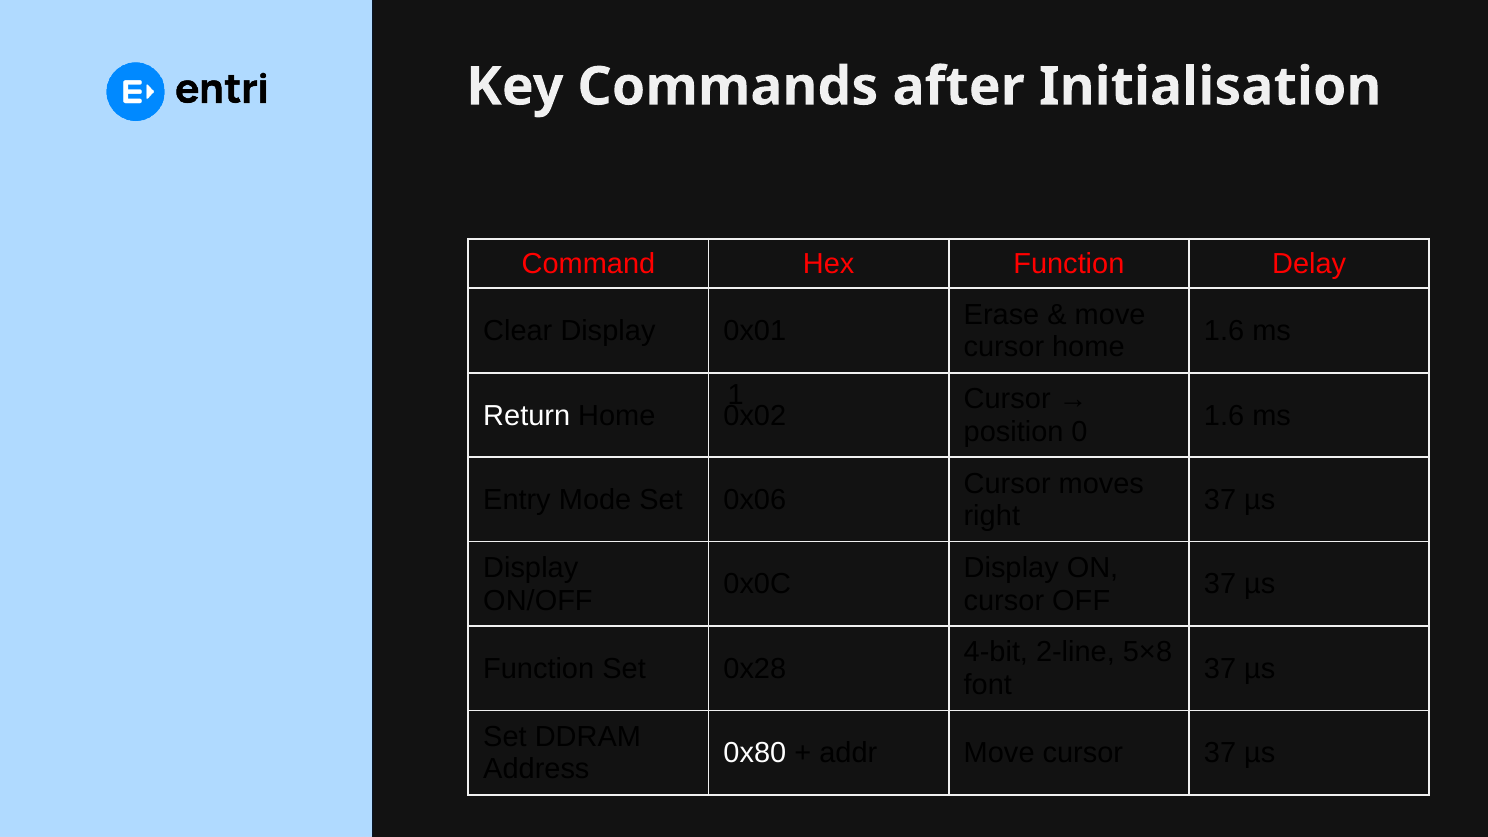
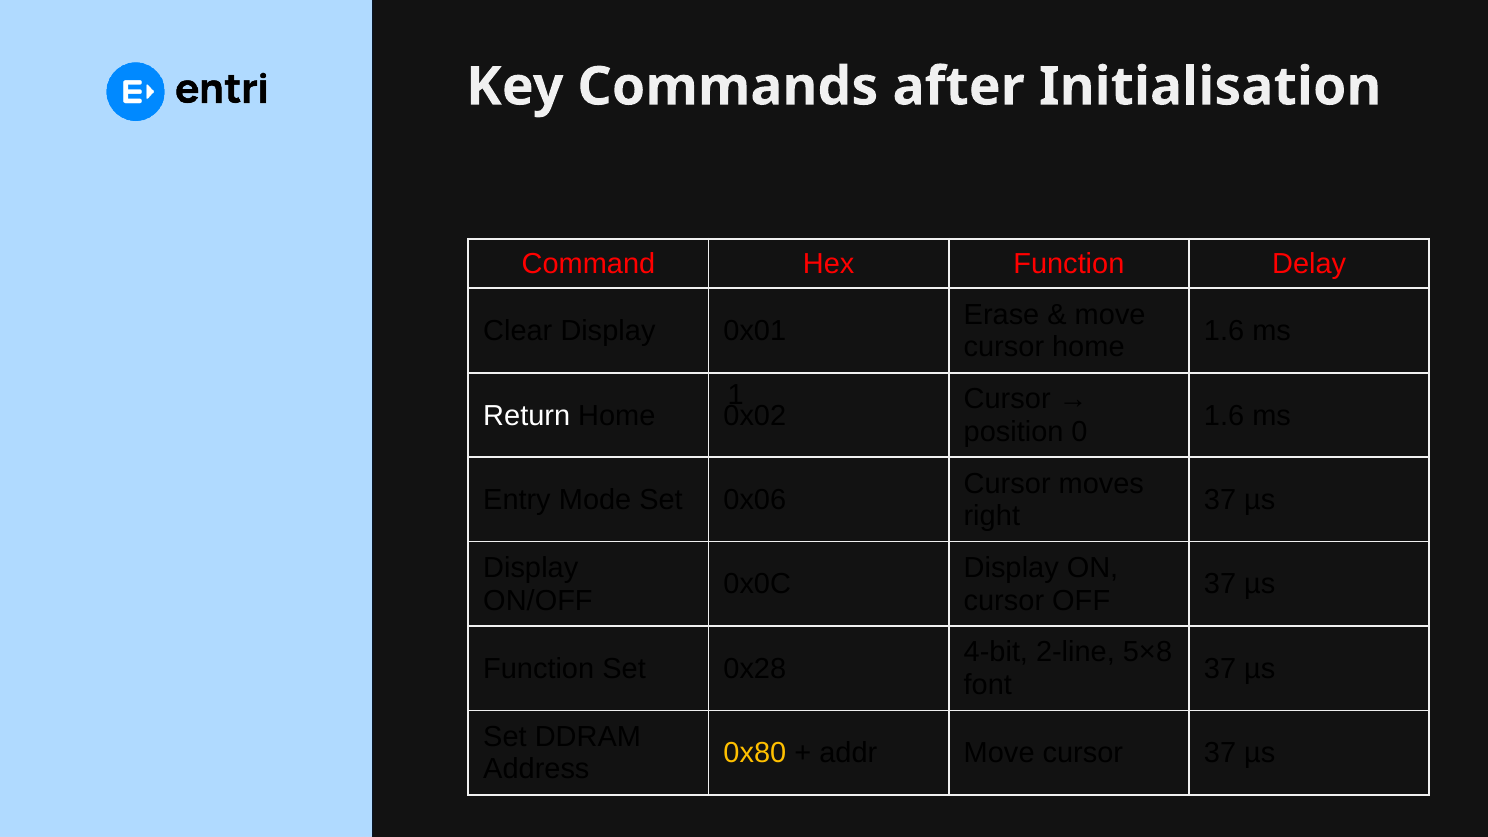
0x80 colour: white -> yellow
